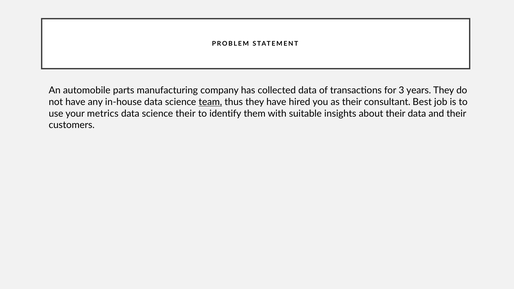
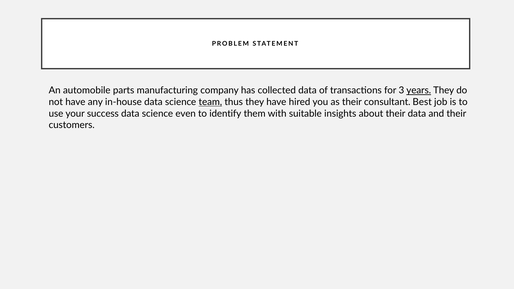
years underline: none -> present
metrics: metrics -> success
science their: their -> even
